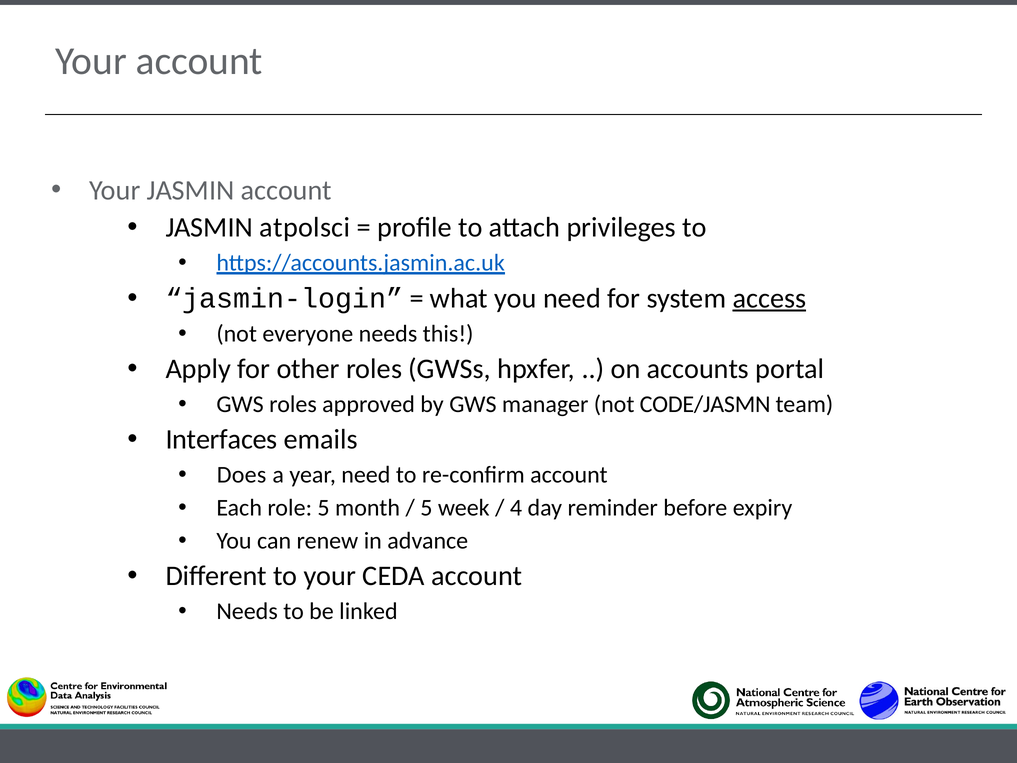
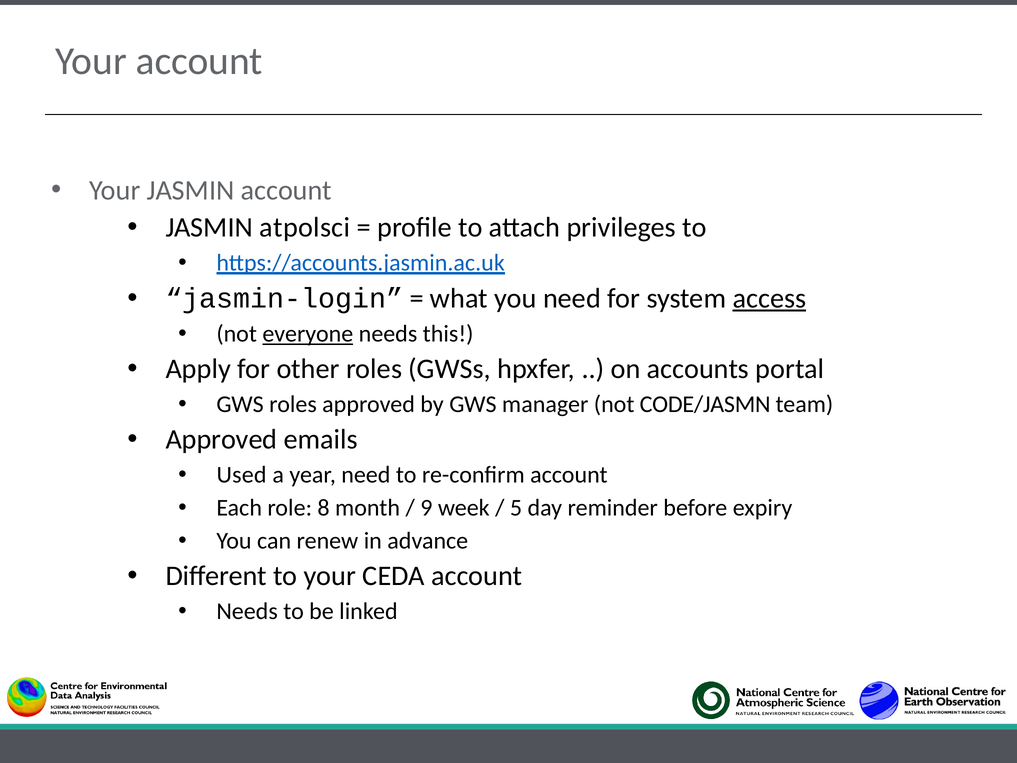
everyone underline: none -> present
Interfaces at (222, 439): Interfaces -> Approved
Does: Does -> Used
role 5: 5 -> 8
5 at (426, 508): 5 -> 9
4: 4 -> 5
